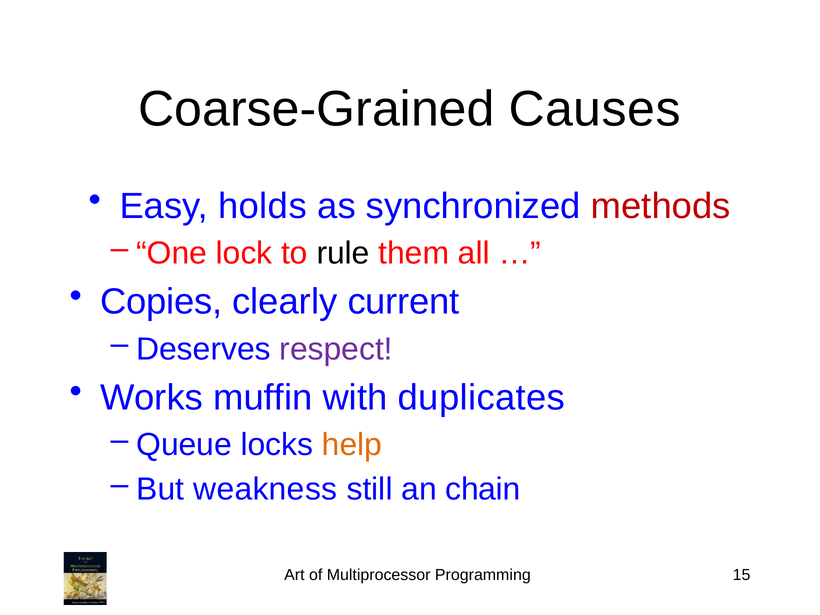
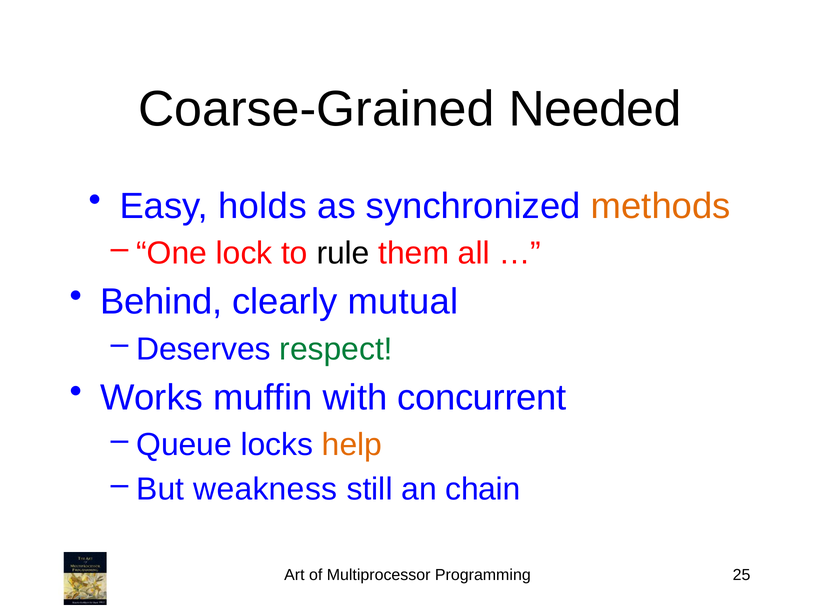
Causes: Causes -> Needed
methods colour: red -> orange
Copies: Copies -> Behind
current: current -> mutual
respect colour: purple -> green
duplicates: duplicates -> concurrent
15: 15 -> 25
